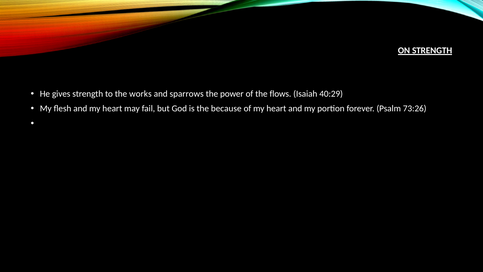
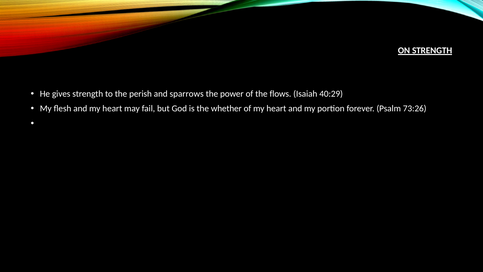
works: works -> perish
because: because -> whether
